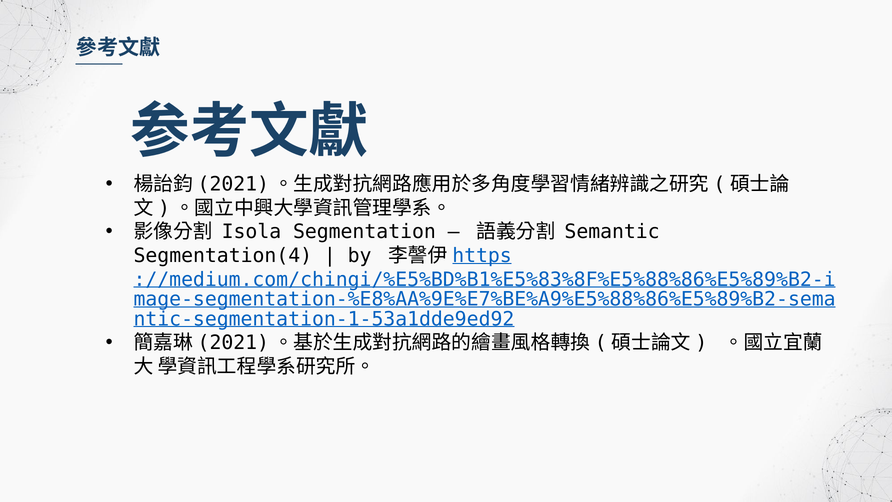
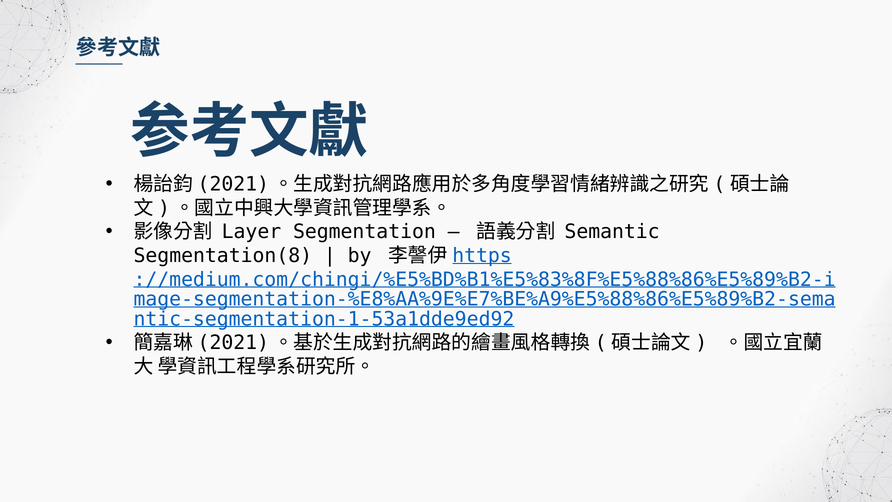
Isola: Isola -> Layer
Segmentation(4: Segmentation(4 -> Segmentation(8
